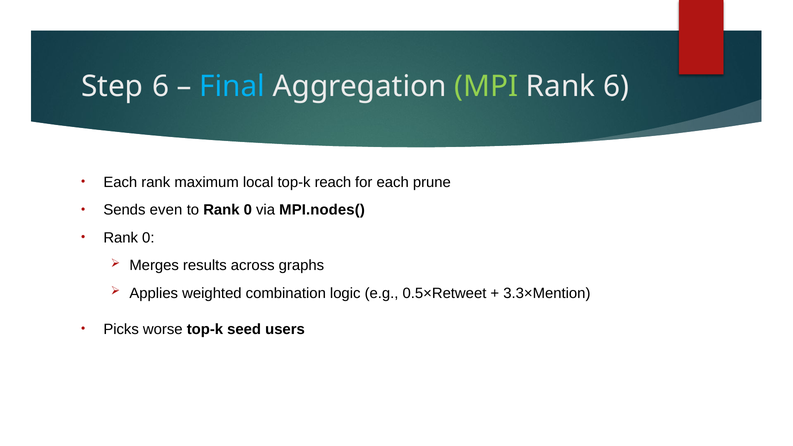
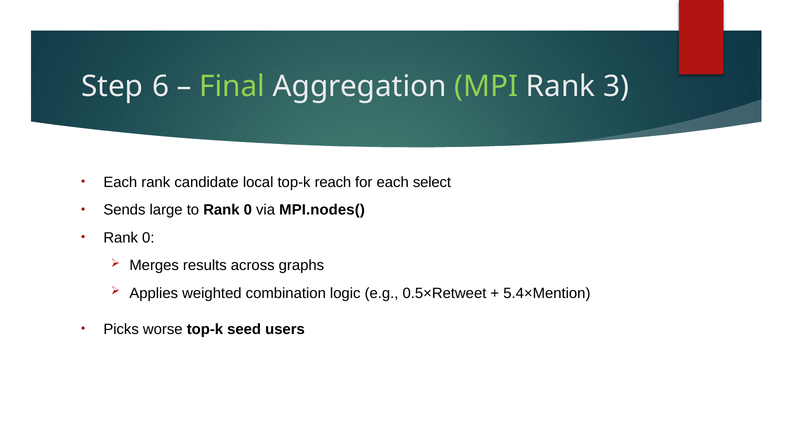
Final colour: light blue -> light green
Rank 6: 6 -> 3
maximum: maximum -> candidate
prune: prune -> select
even: even -> large
3.3×Mention: 3.3×Mention -> 5.4×Mention
